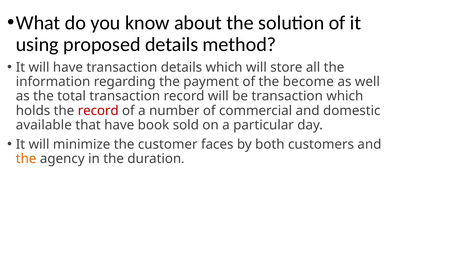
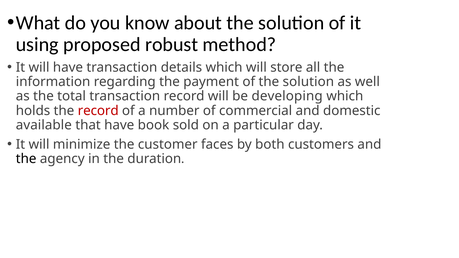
proposed details: details -> robust
of the become: become -> solution
be transaction: transaction -> developing
the at (26, 159) colour: orange -> black
